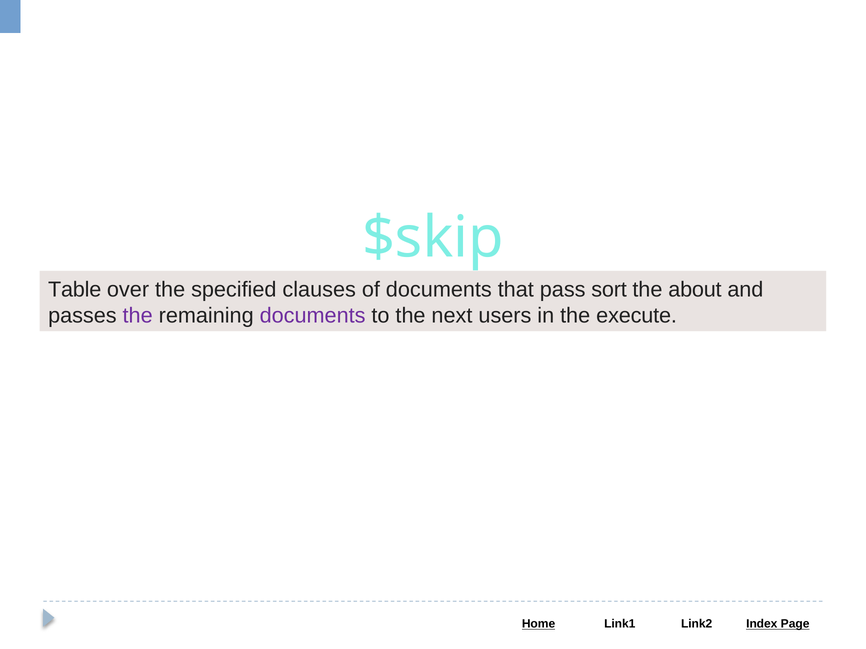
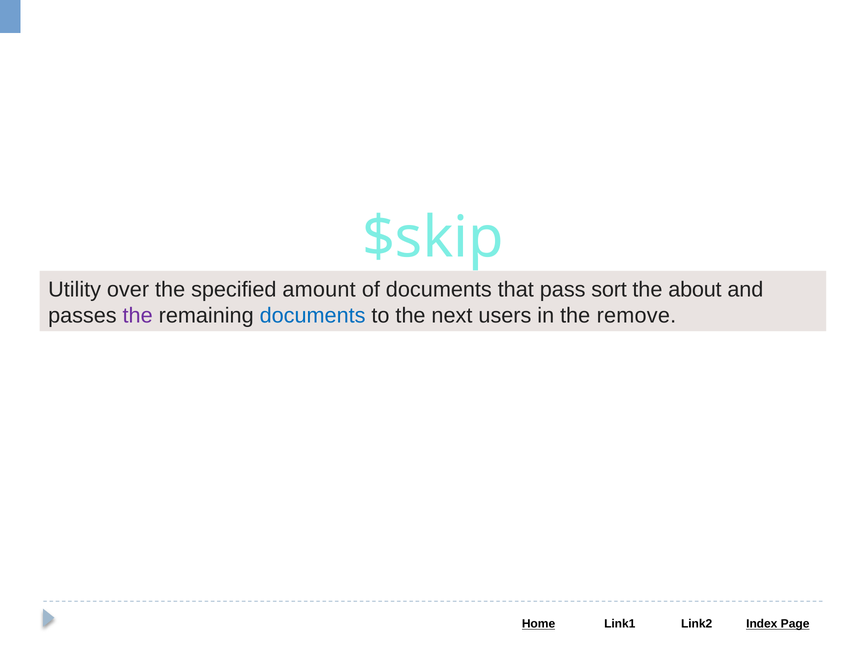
Table: Table -> Utility
clauses: clauses -> amount
documents at (313, 316) colour: purple -> blue
execute: execute -> remove
